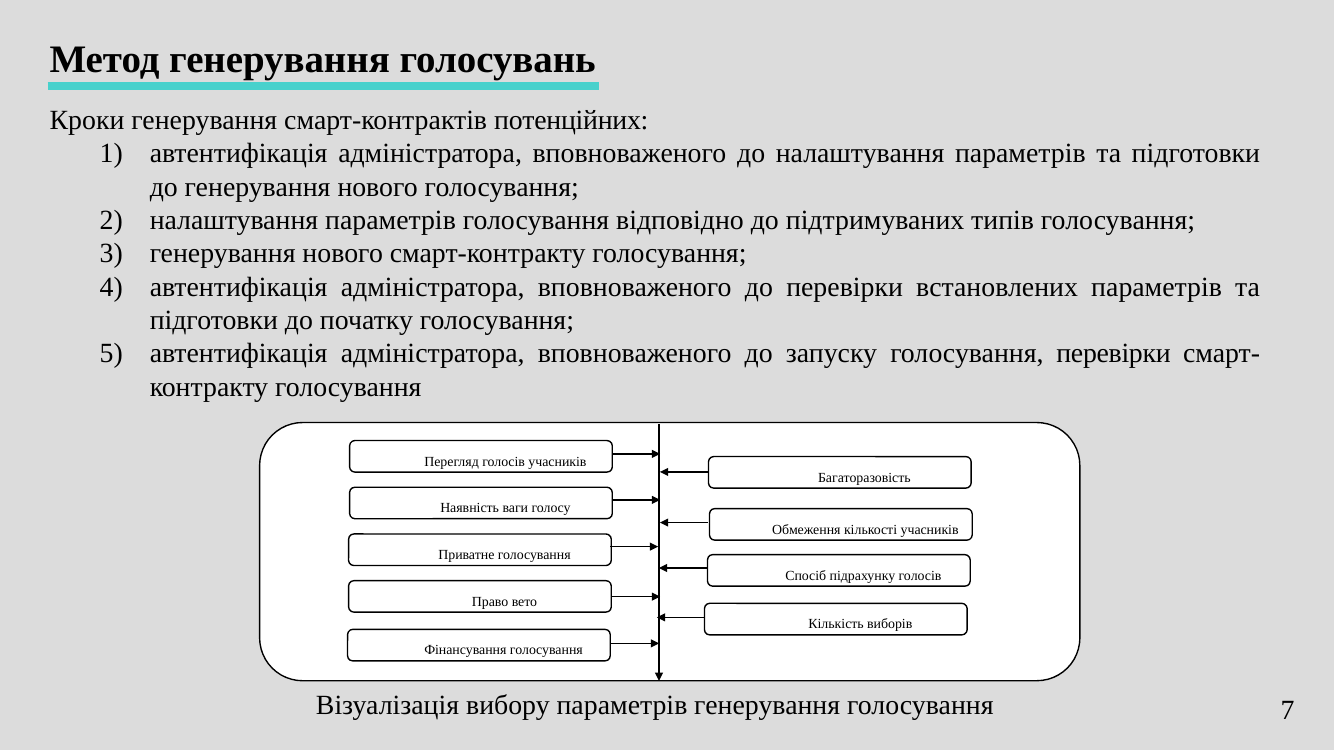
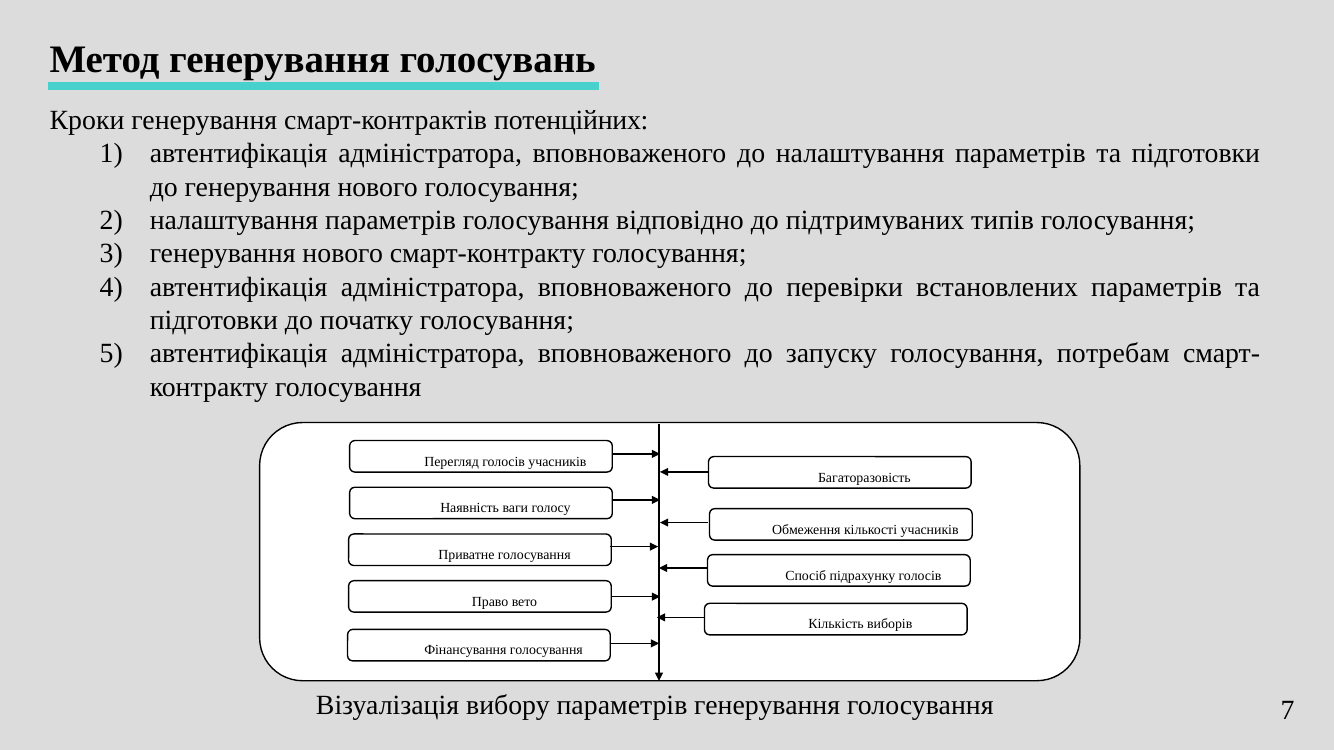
голосування перевірки: перевірки -> потребам
